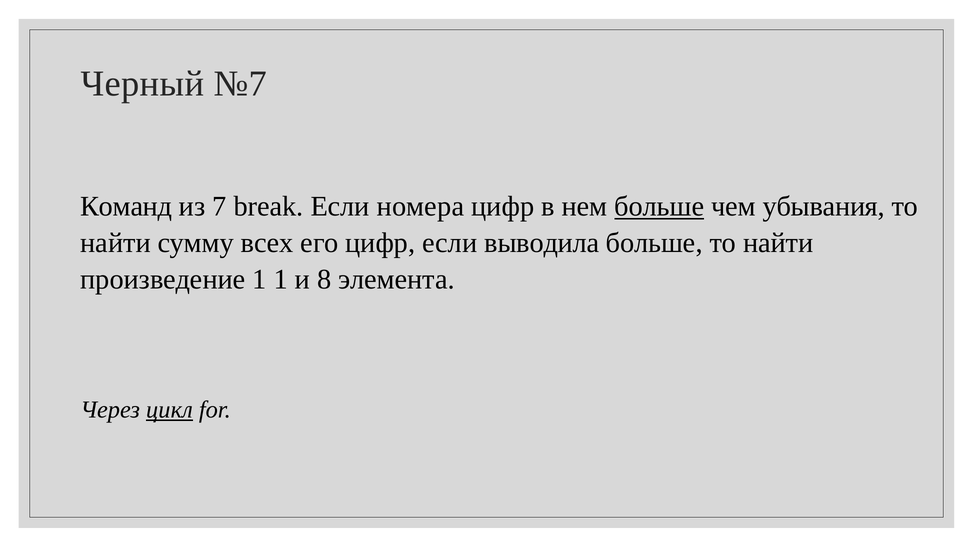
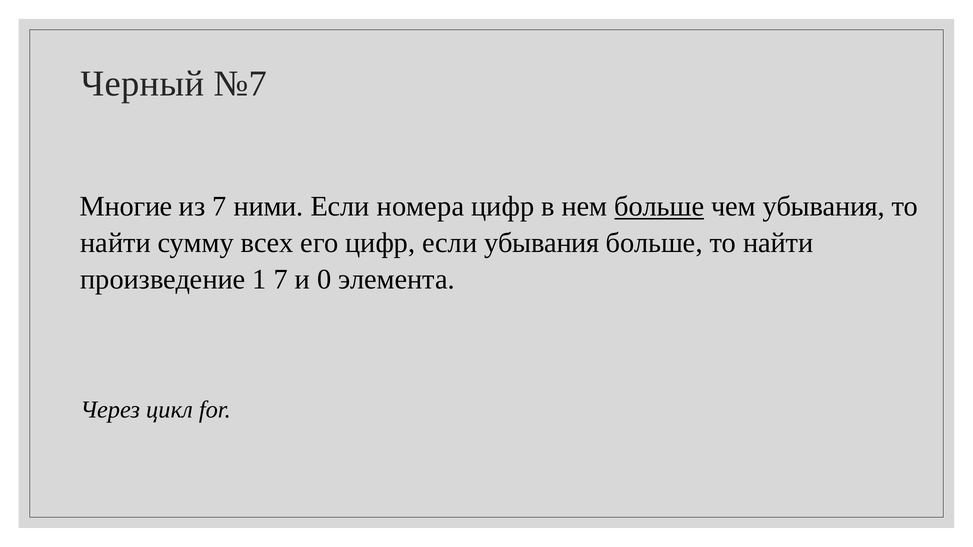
Команд: Команд -> Многие
break: break -> ними
если выводила: выводила -> убывания
1 1: 1 -> 7
8: 8 -> 0
цикл underline: present -> none
